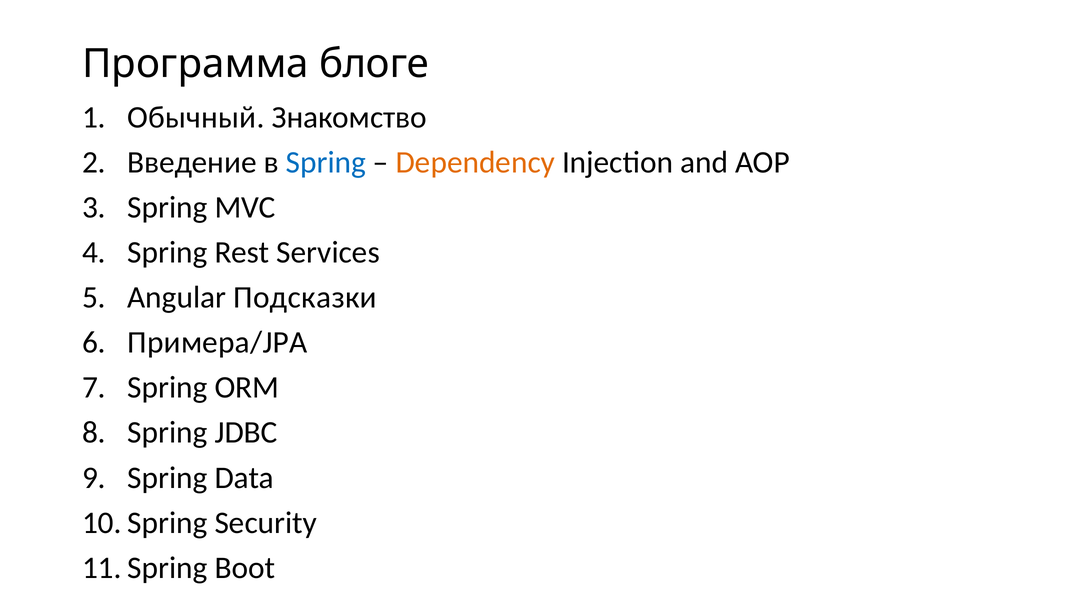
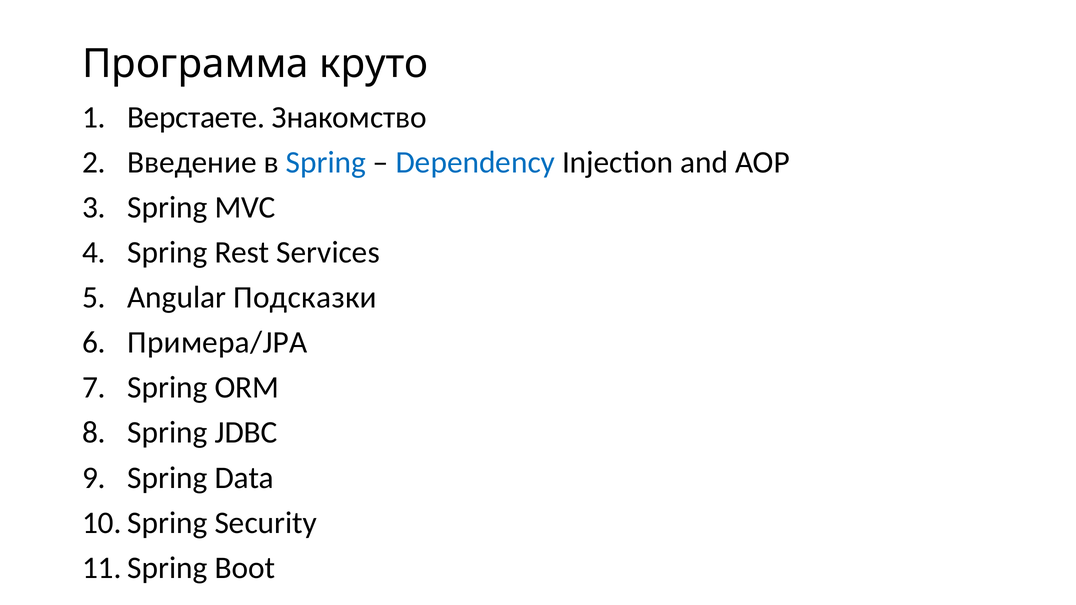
блоге: блоге -> круто
Обычный: Обычный -> Верстаете
Dependency colour: orange -> blue
